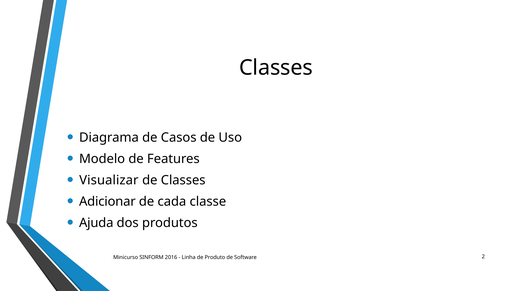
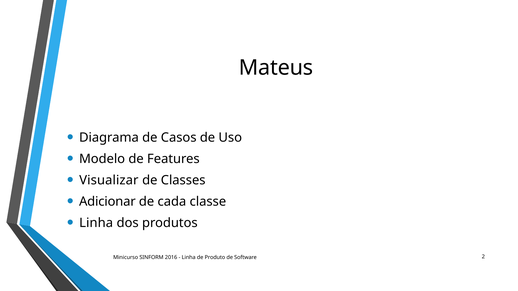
Classes at (276, 68): Classes -> Mateus
Ajuda at (96, 223): Ajuda -> Linha
